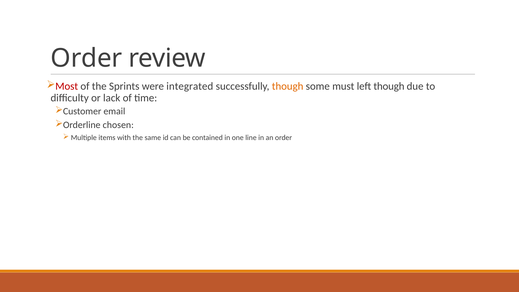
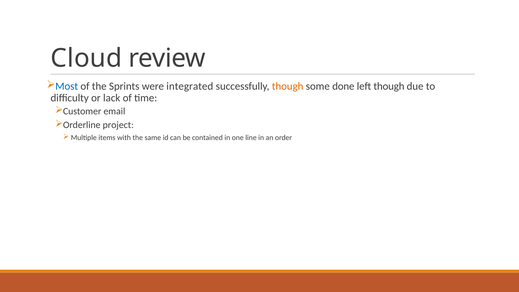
Order at (86, 58): Order -> Cloud
Most colour: red -> blue
must: must -> done
chosen: chosen -> project
